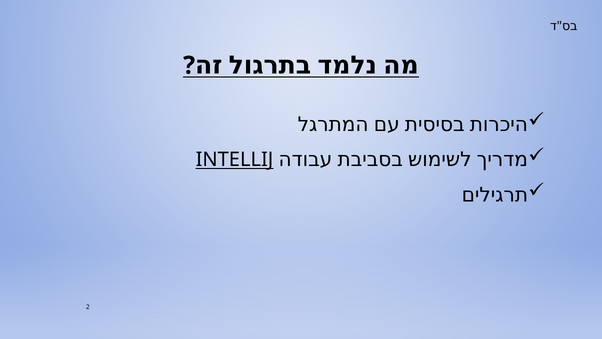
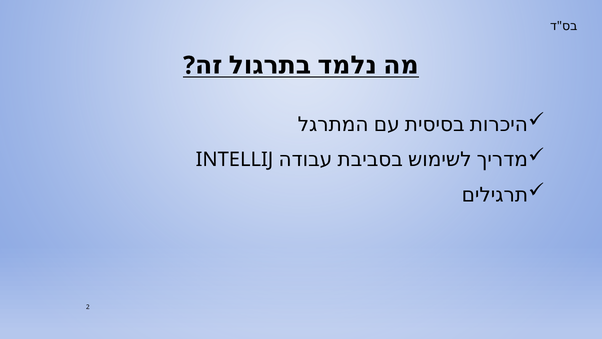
INTELLIJ underline: present -> none
